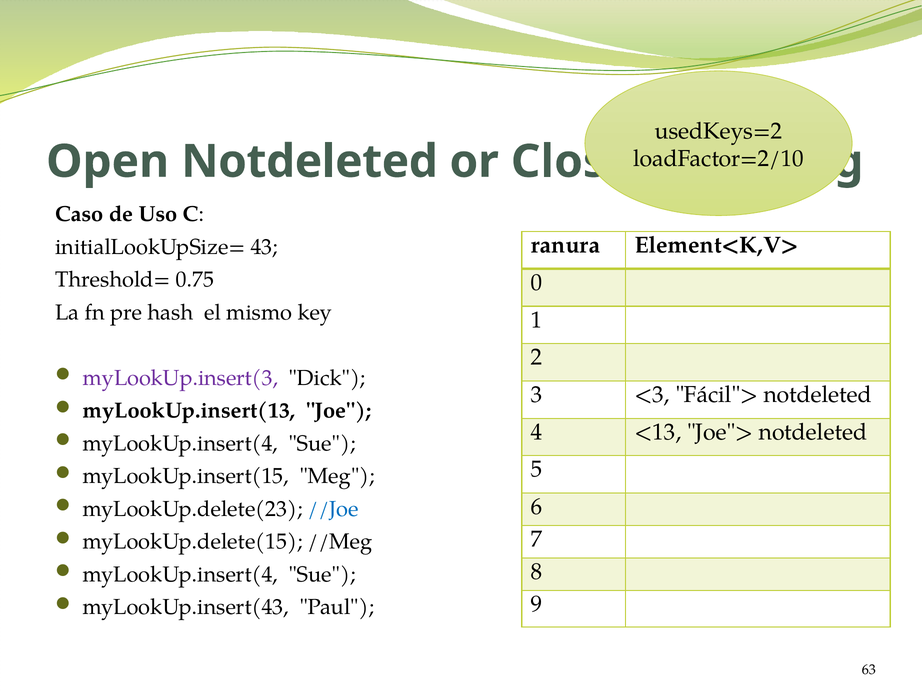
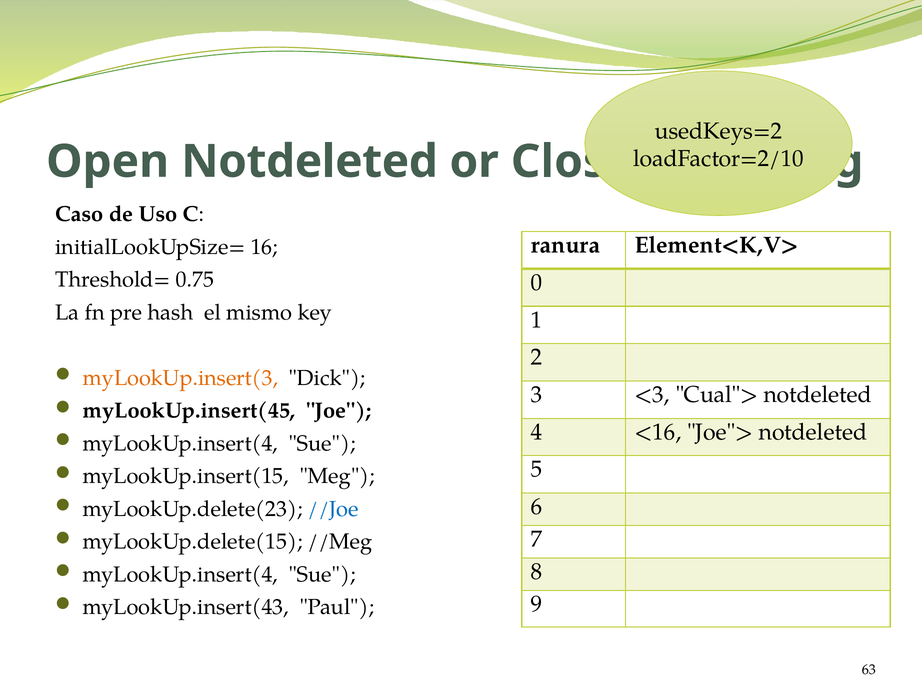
43: 43 -> 16
myLookUp.insert(3 colour: purple -> orange
Fácil">: Fácil"> -> Cual">
myLookUp.insert(13: myLookUp.insert(13 -> myLookUp.insert(45
<13: <13 -> <16
